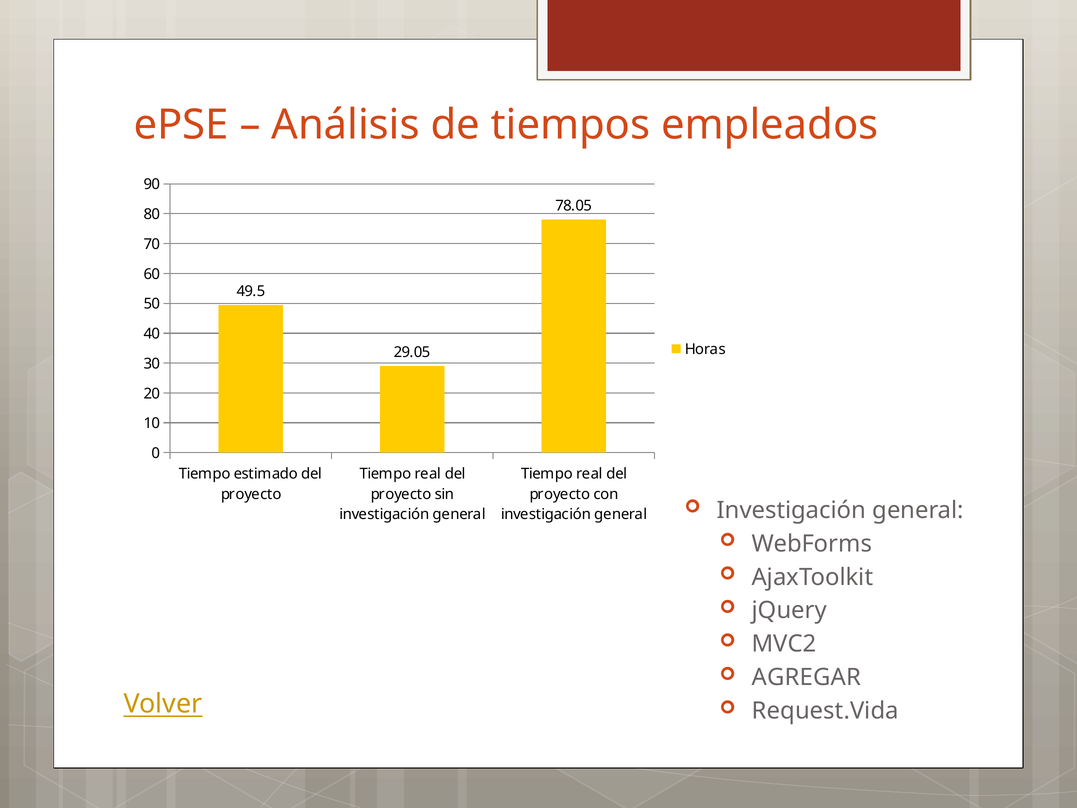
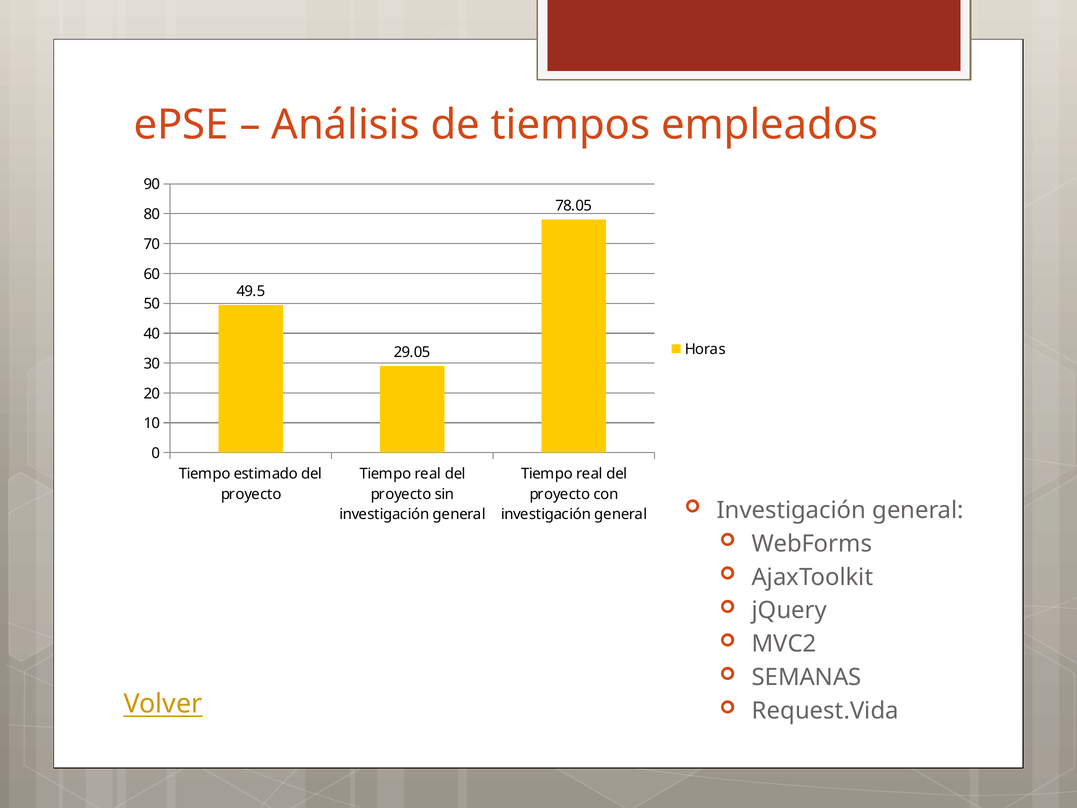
AGREGAR: AGREGAR -> SEMANAS
